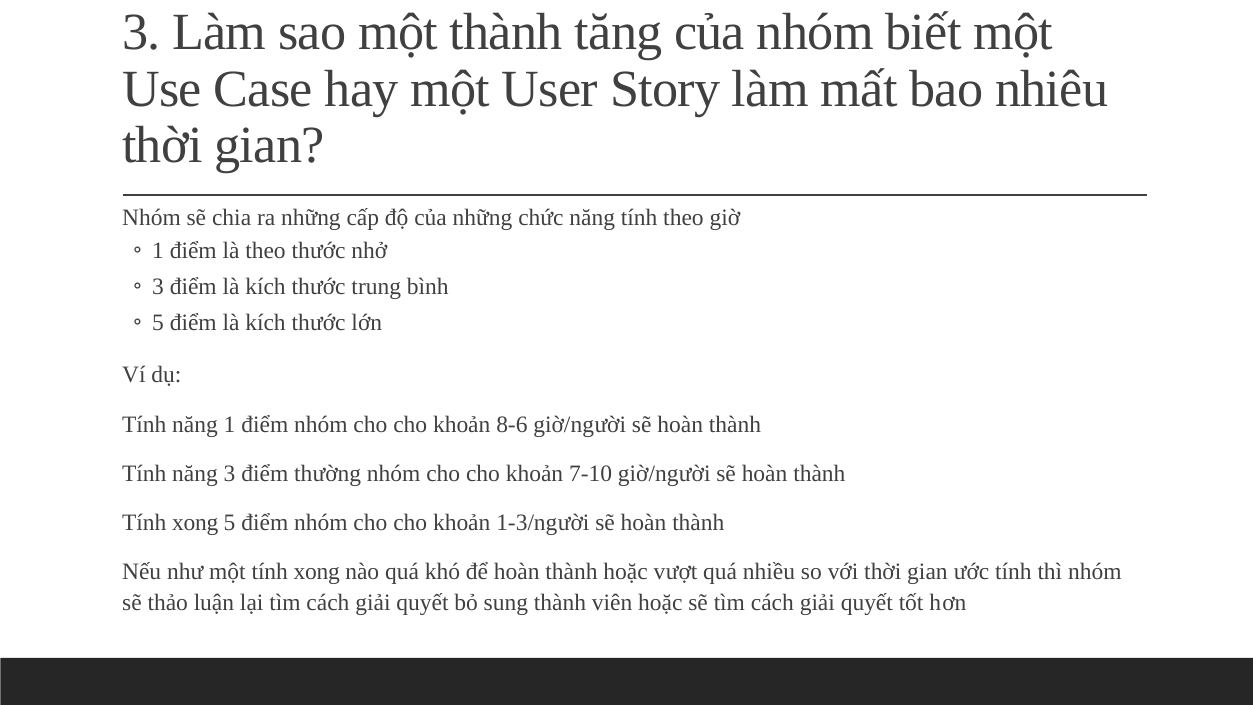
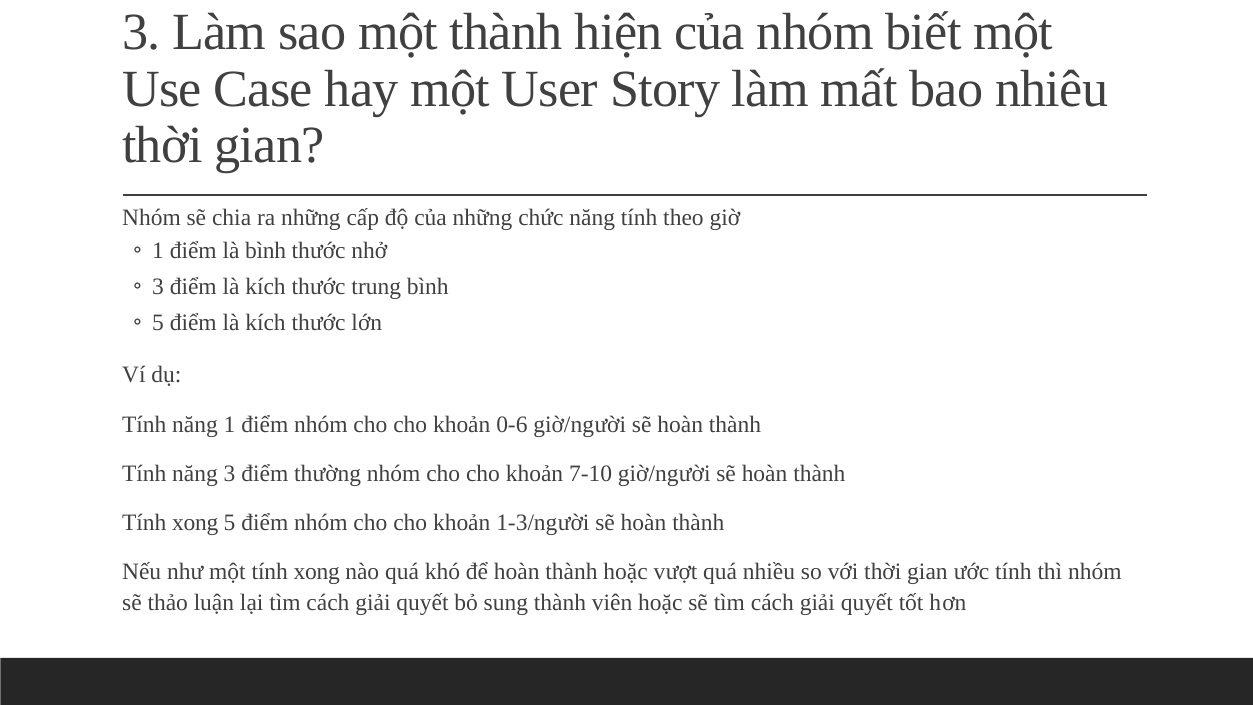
tăng: tăng -> hiện
là theo: theo -> bình
8-6: 8-6 -> 0-6
